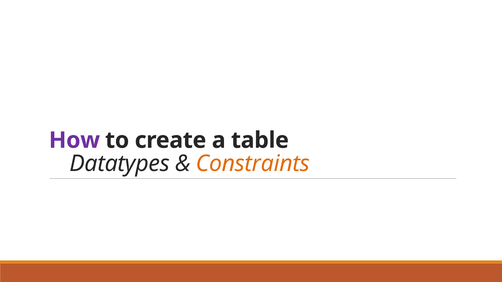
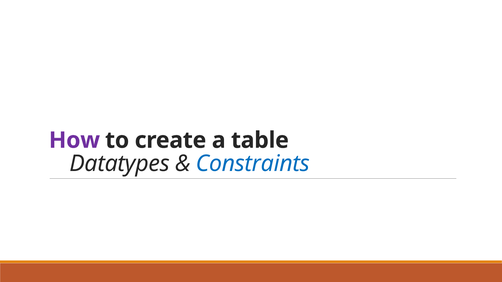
Constraints colour: orange -> blue
